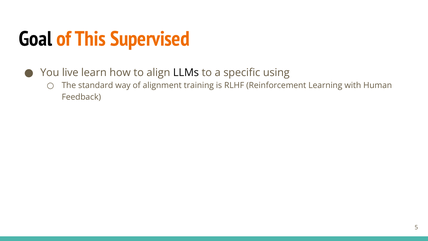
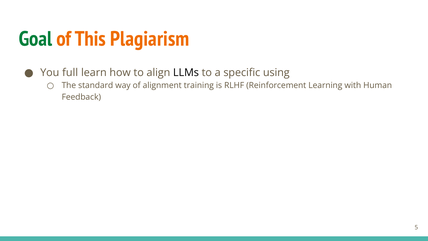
Goal colour: black -> green
Supervised: Supervised -> Plagiarism
live: live -> full
